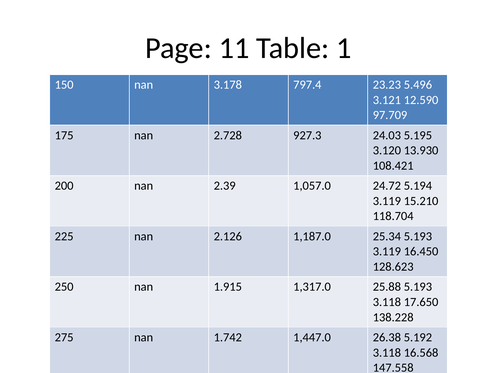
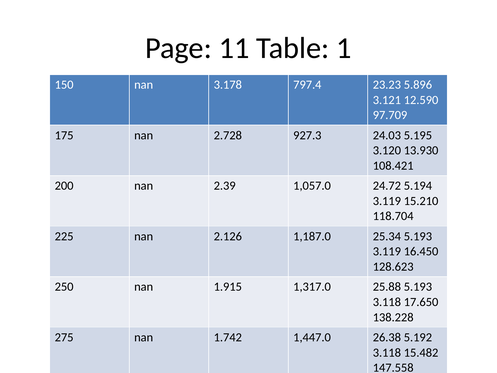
5.496: 5.496 -> 5.896
16.568: 16.568 -> 15.482
